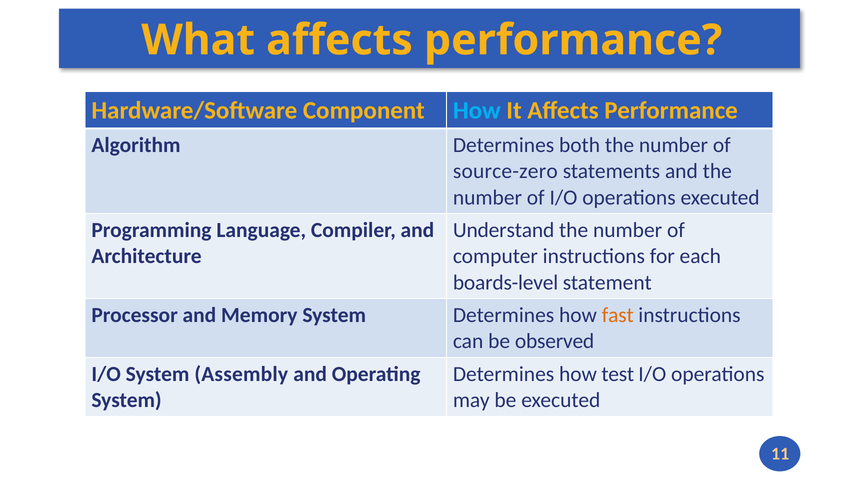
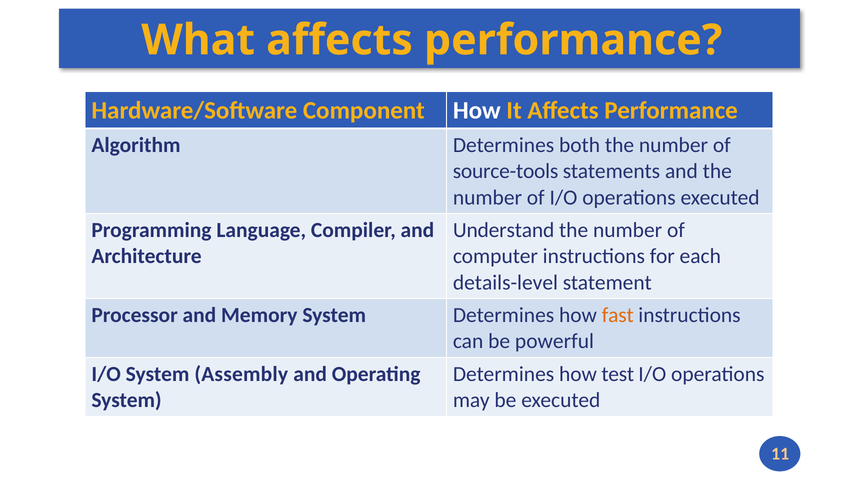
How at (477, 110) colour: light blue -> white
source-zero: source-zero -> source-tools
boards-level: boards-level -> details-level
observed: observed -> powerful
